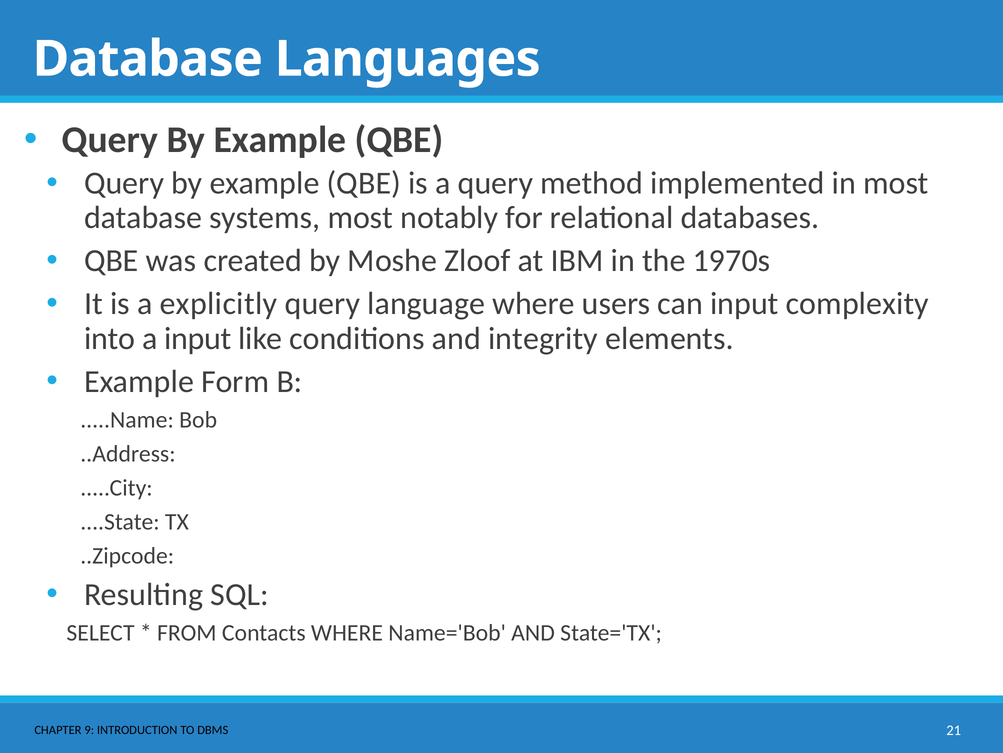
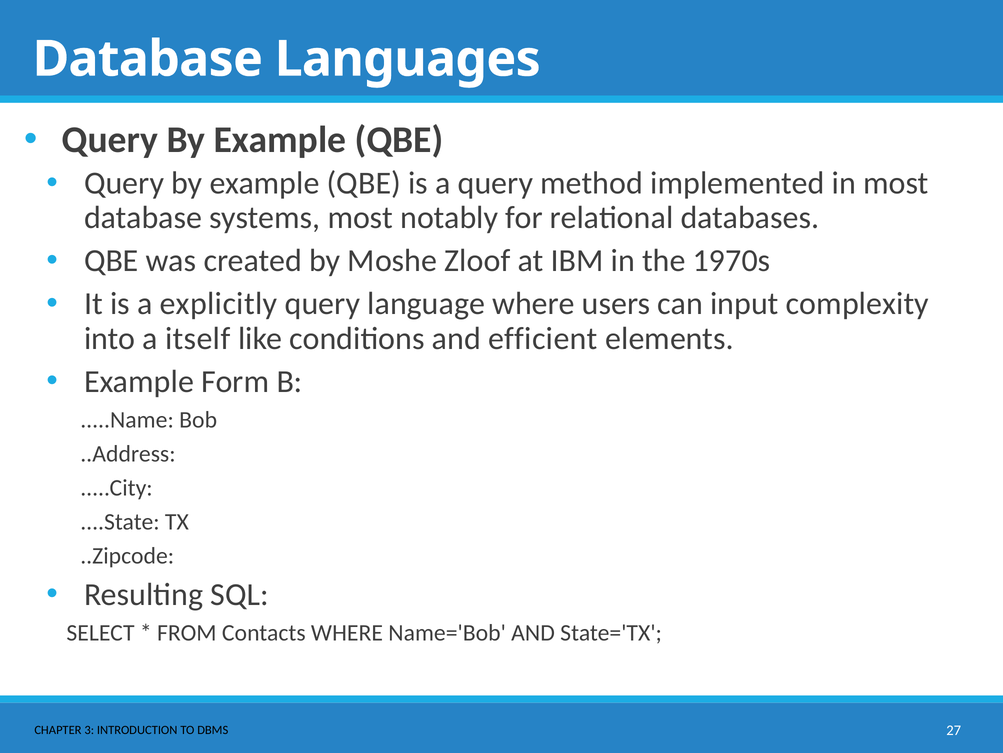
a input: input -> itself
integrity: integrity -> efficient
9: 9 -> 3
21: 21 -> 27
